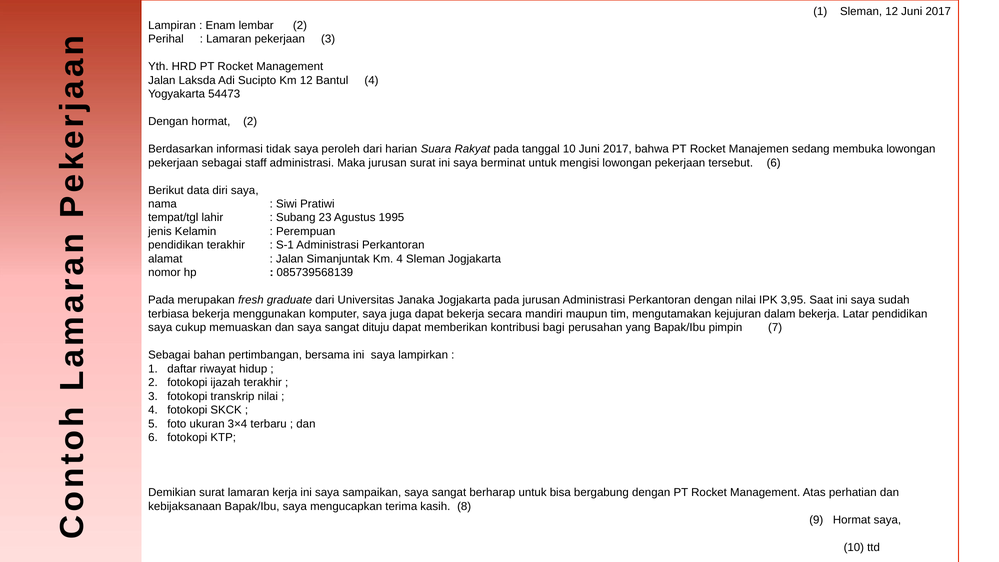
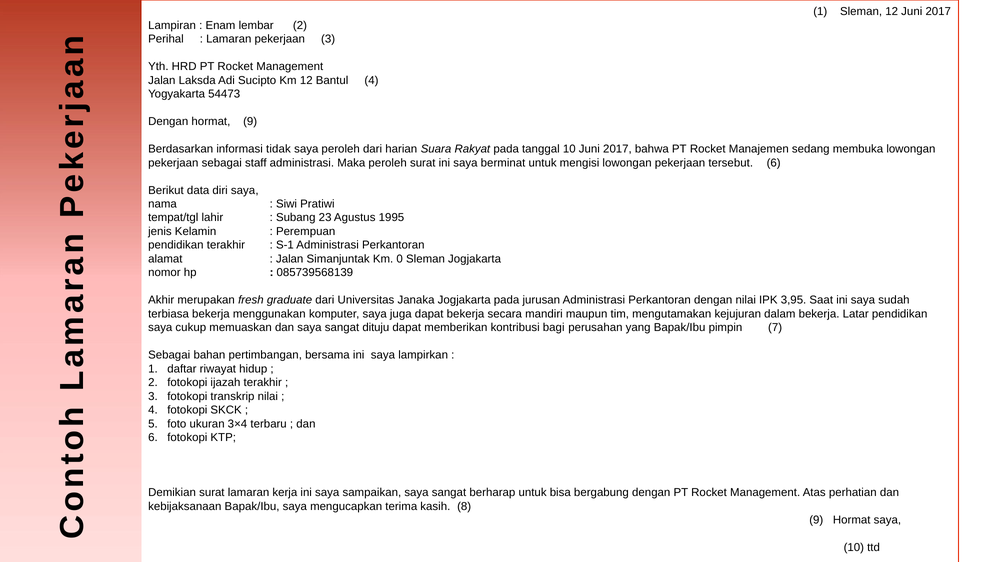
hormat 2: 2 -> 9
Maka jurusan: jurusan -> peroleh
Km 4: 4 -> 0
Pada at (161, 300): Pada -> Akhir
